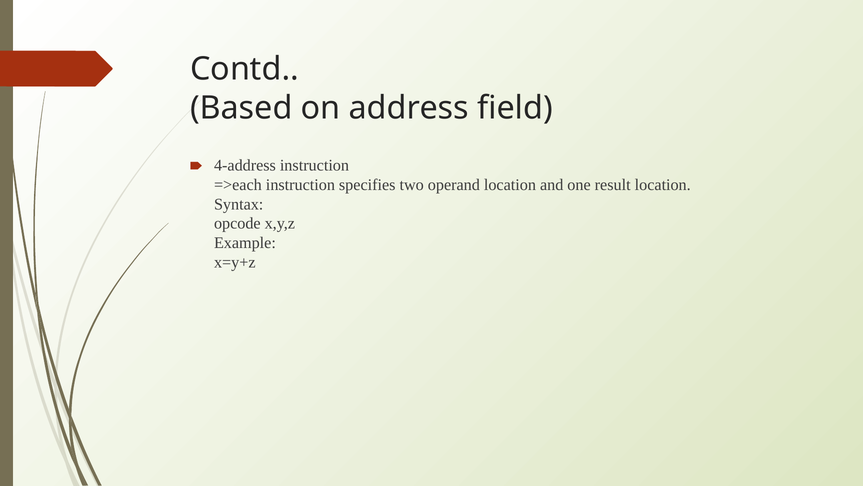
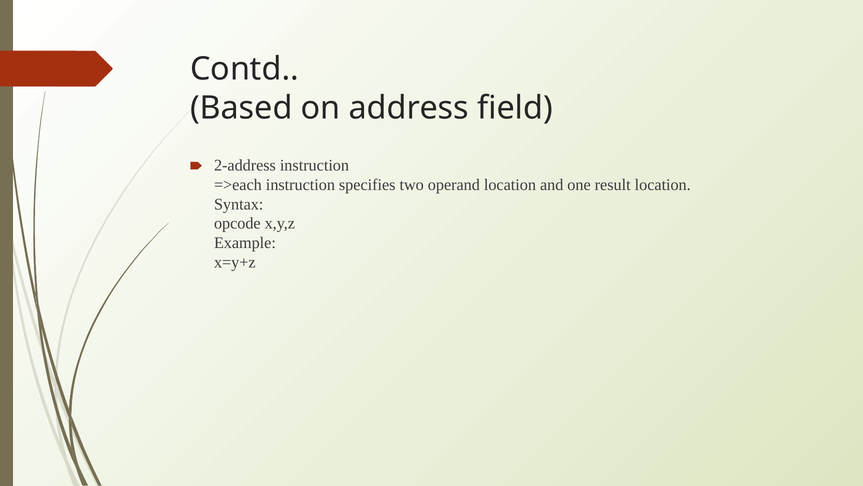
4-address: 4-address -> 2-address
